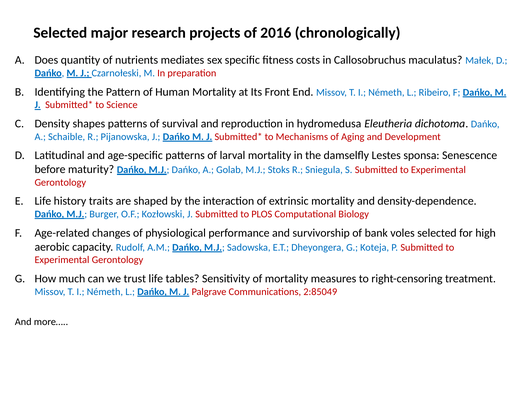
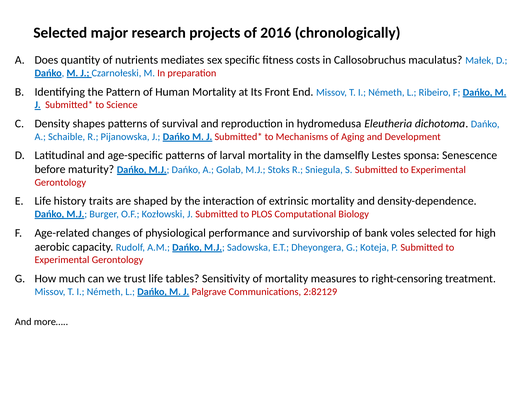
2:85049: 2:85049 -> 2:82129
